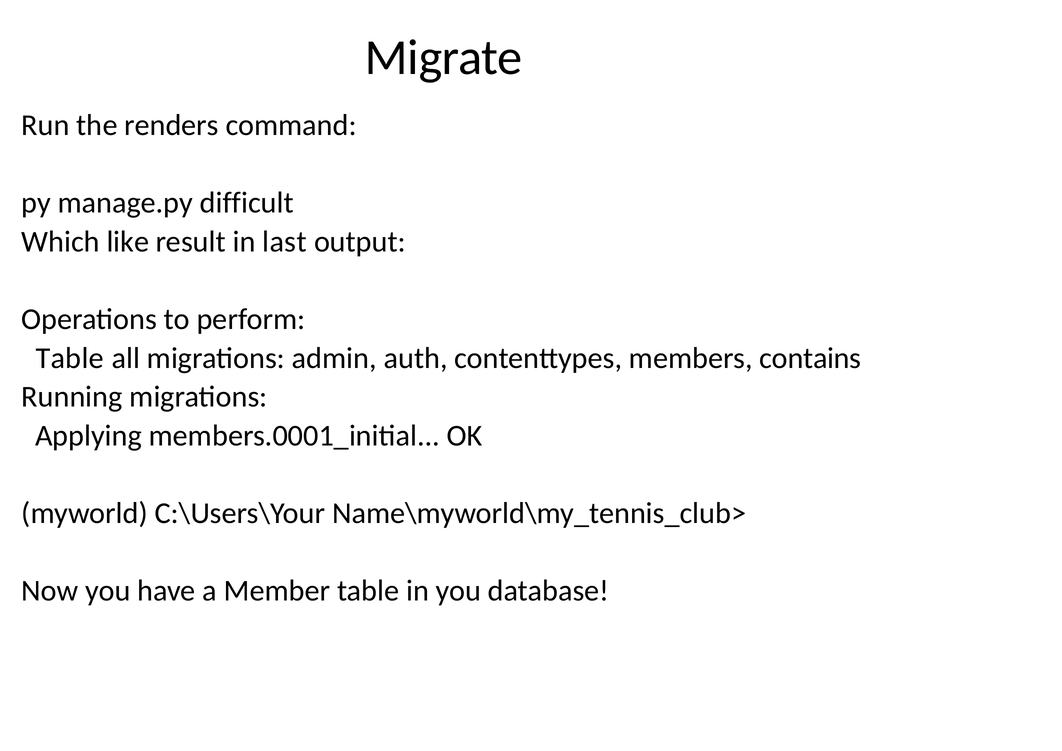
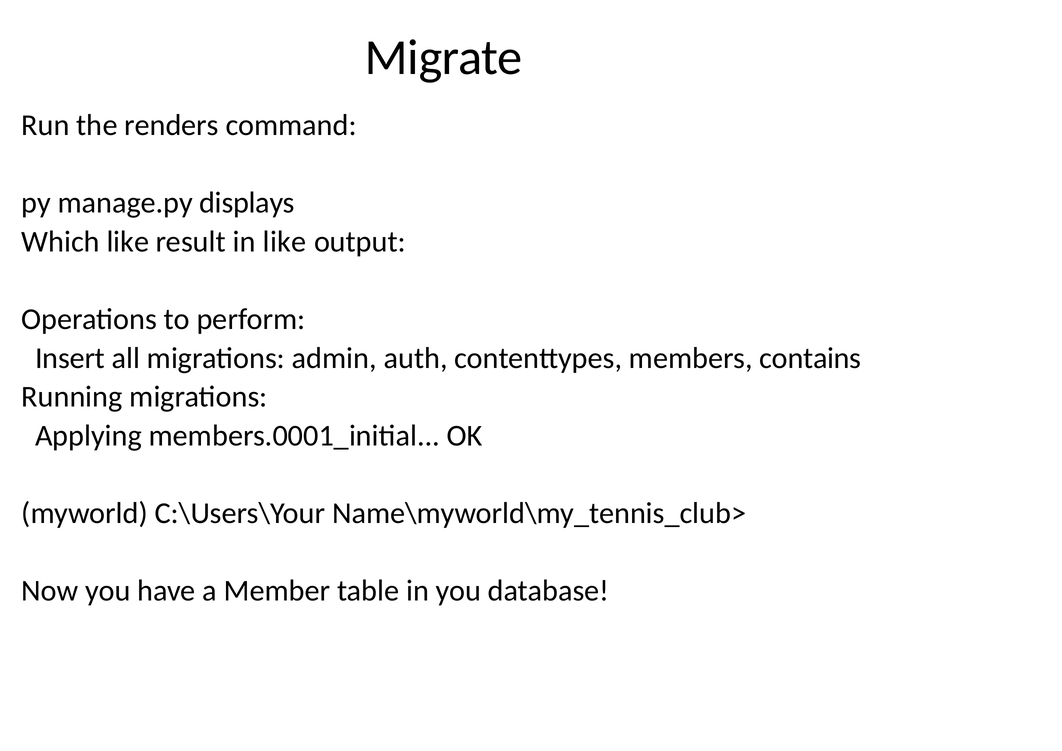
difficult: difficult -> displays
in last: last -> like
Table at (70, 358): Table -> Insert
